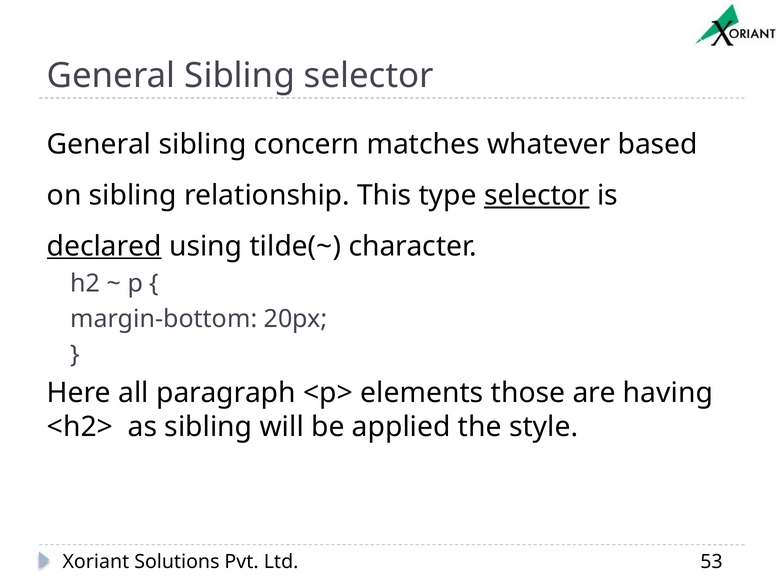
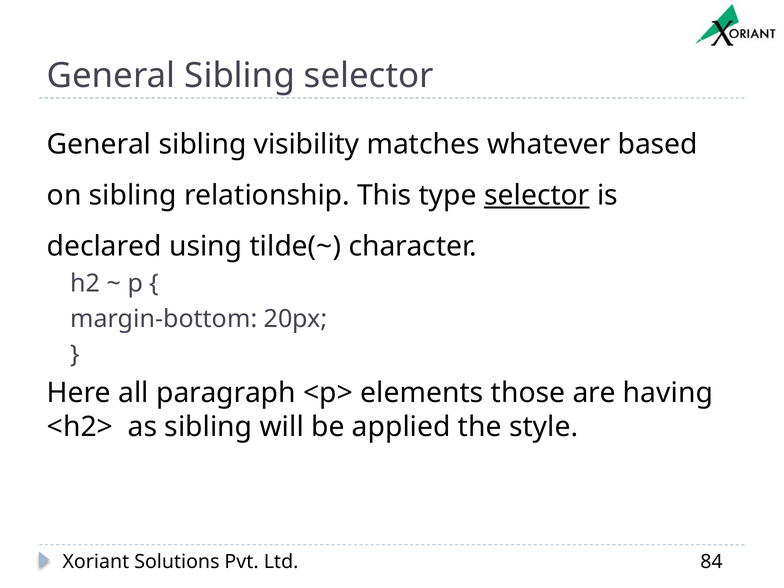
concern: concern -> visibility
declared underline: present -> none
53: 53 -> 84
